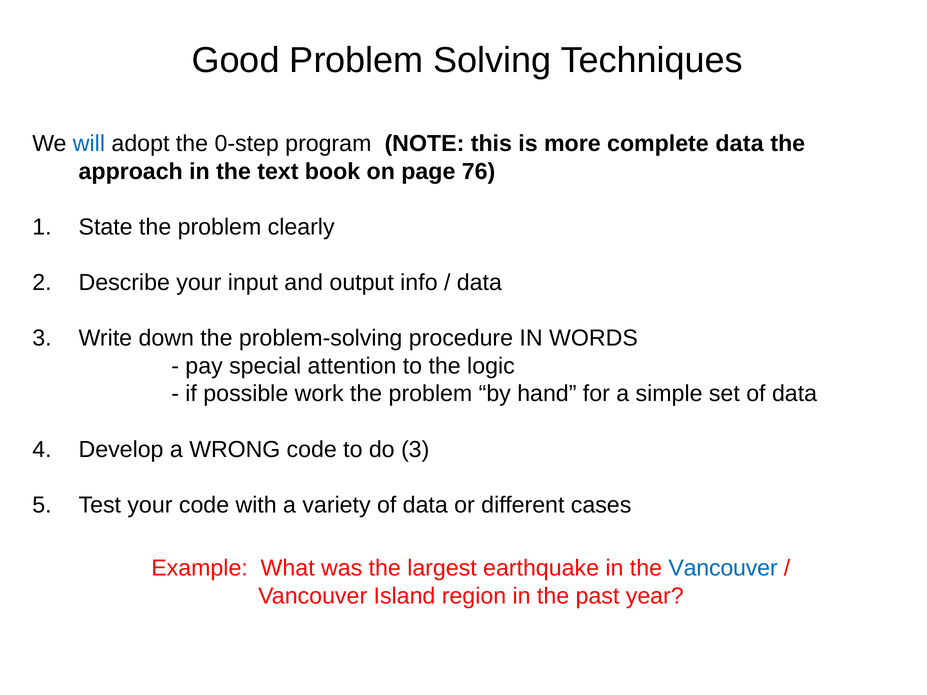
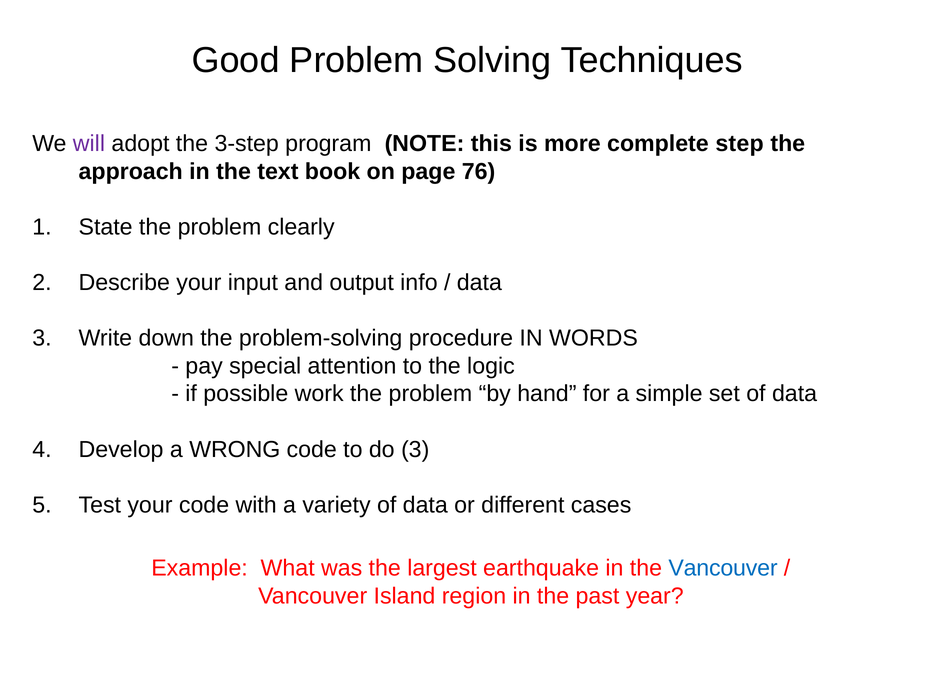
will colour: blue -> purple
0-step: 0-step -> 3-step
complete data: data -> step
